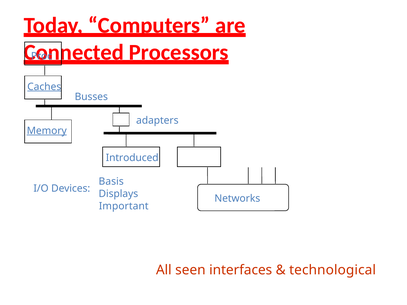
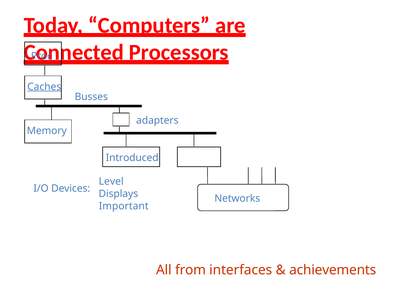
Memory underline: present -> none
Basis: Basis -> Level
seen: seen -> from
technological: technological -> achievements
